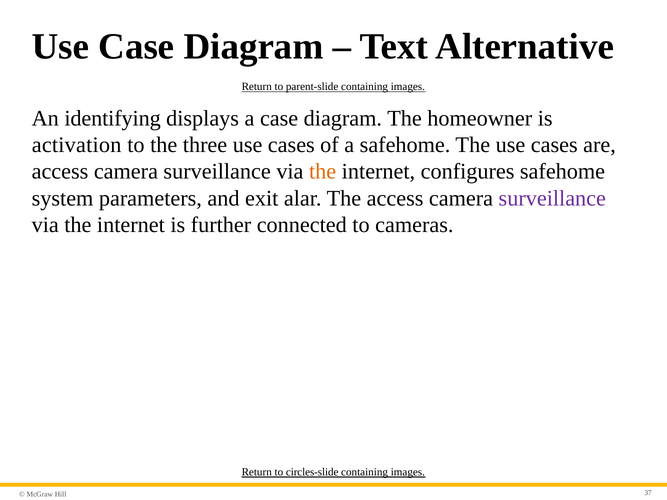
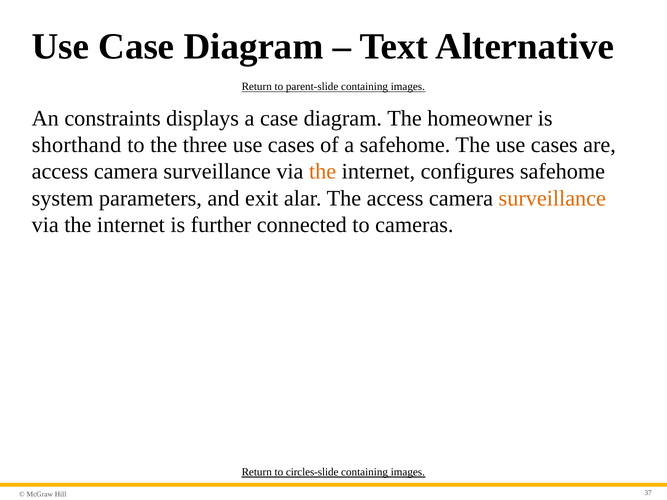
identifying: identifying -> constraints
activation: activation -> shorthand
surveillance at (552, 198) colour: purple -> orange
